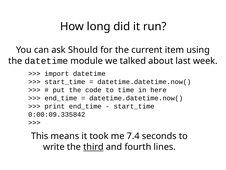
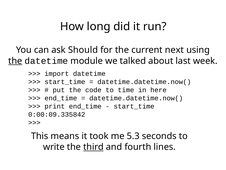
item: item -> next
the at (15, 61) underline: none -> present
7.4: 7.4 -> 5.3
